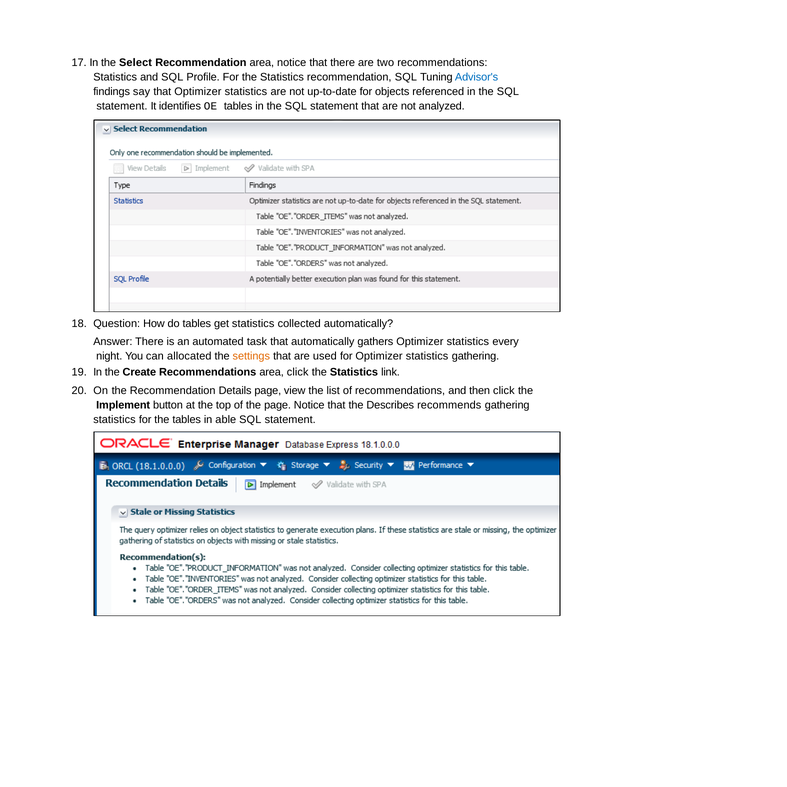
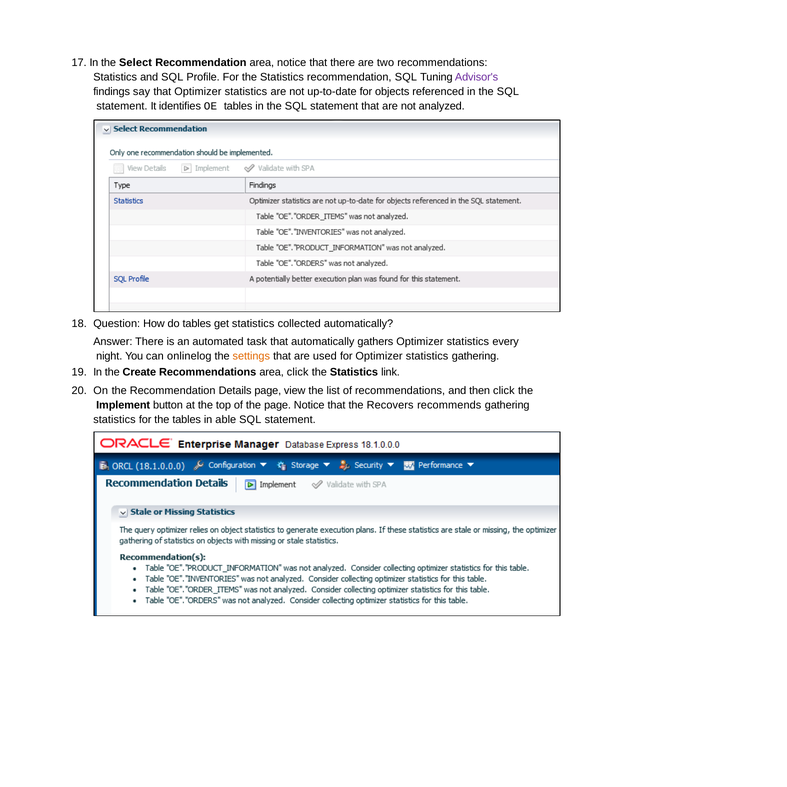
Advisor's colour: blue -> purple
allocated: allocated -> onlinelog
Describes: Describes -> Recovers
